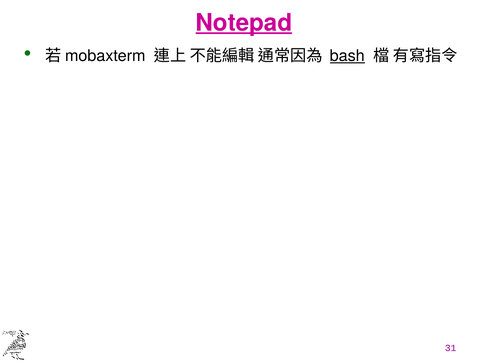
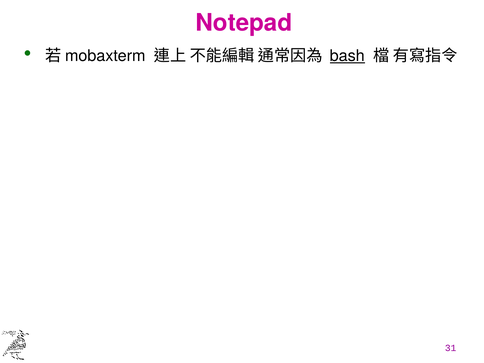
Notepad underline: present -> none
